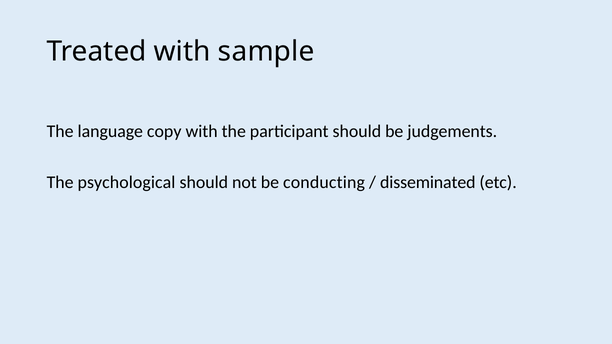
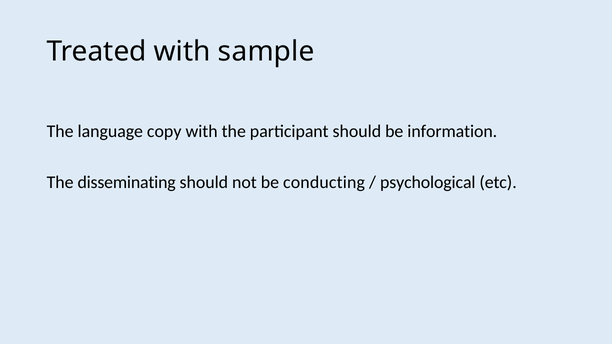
judgements: judgements -> information
psychological: psychological -> disseminating
disseminated: disseminated -> psychological
